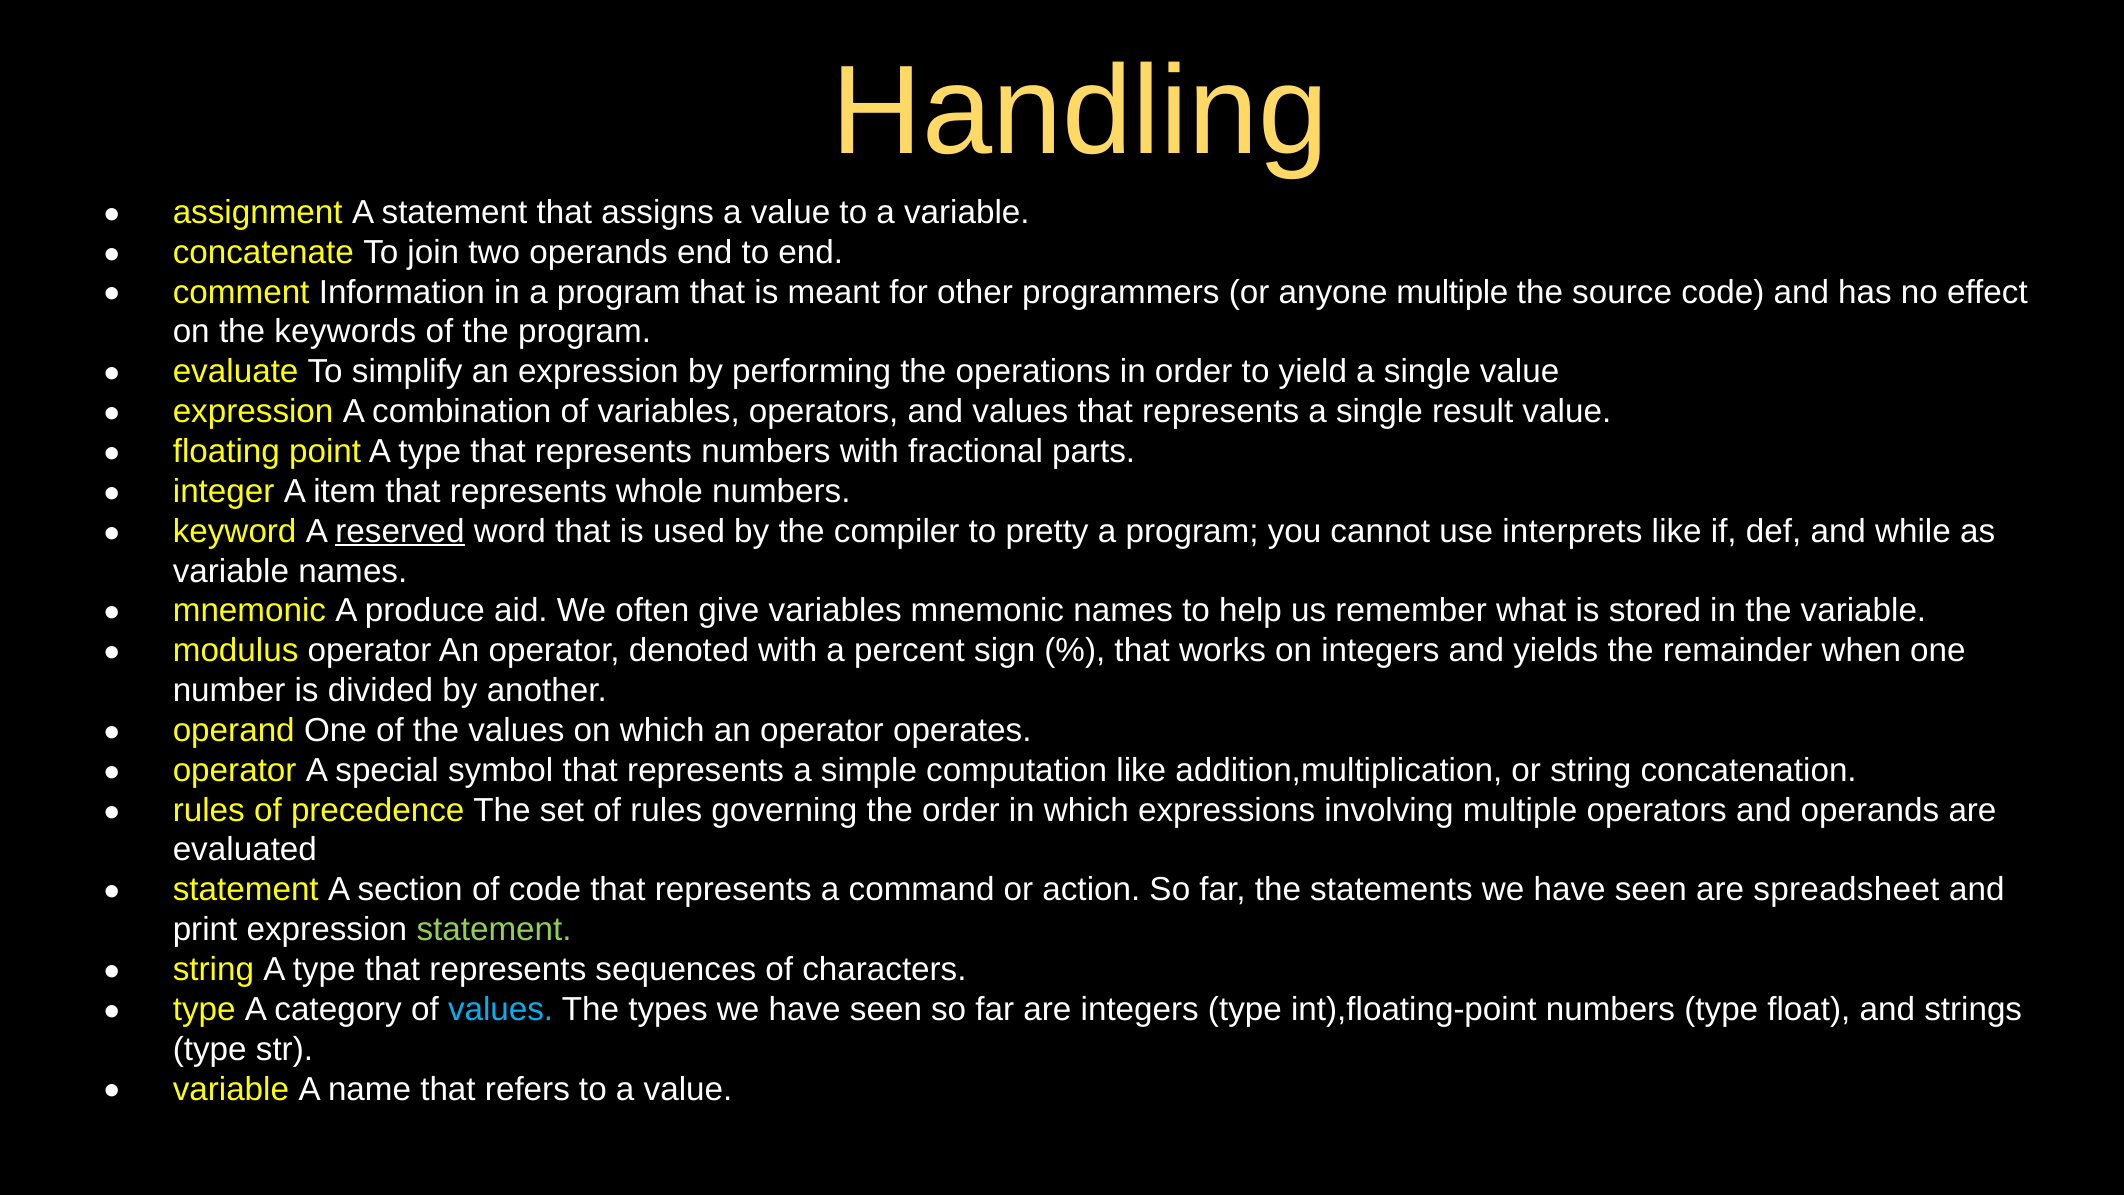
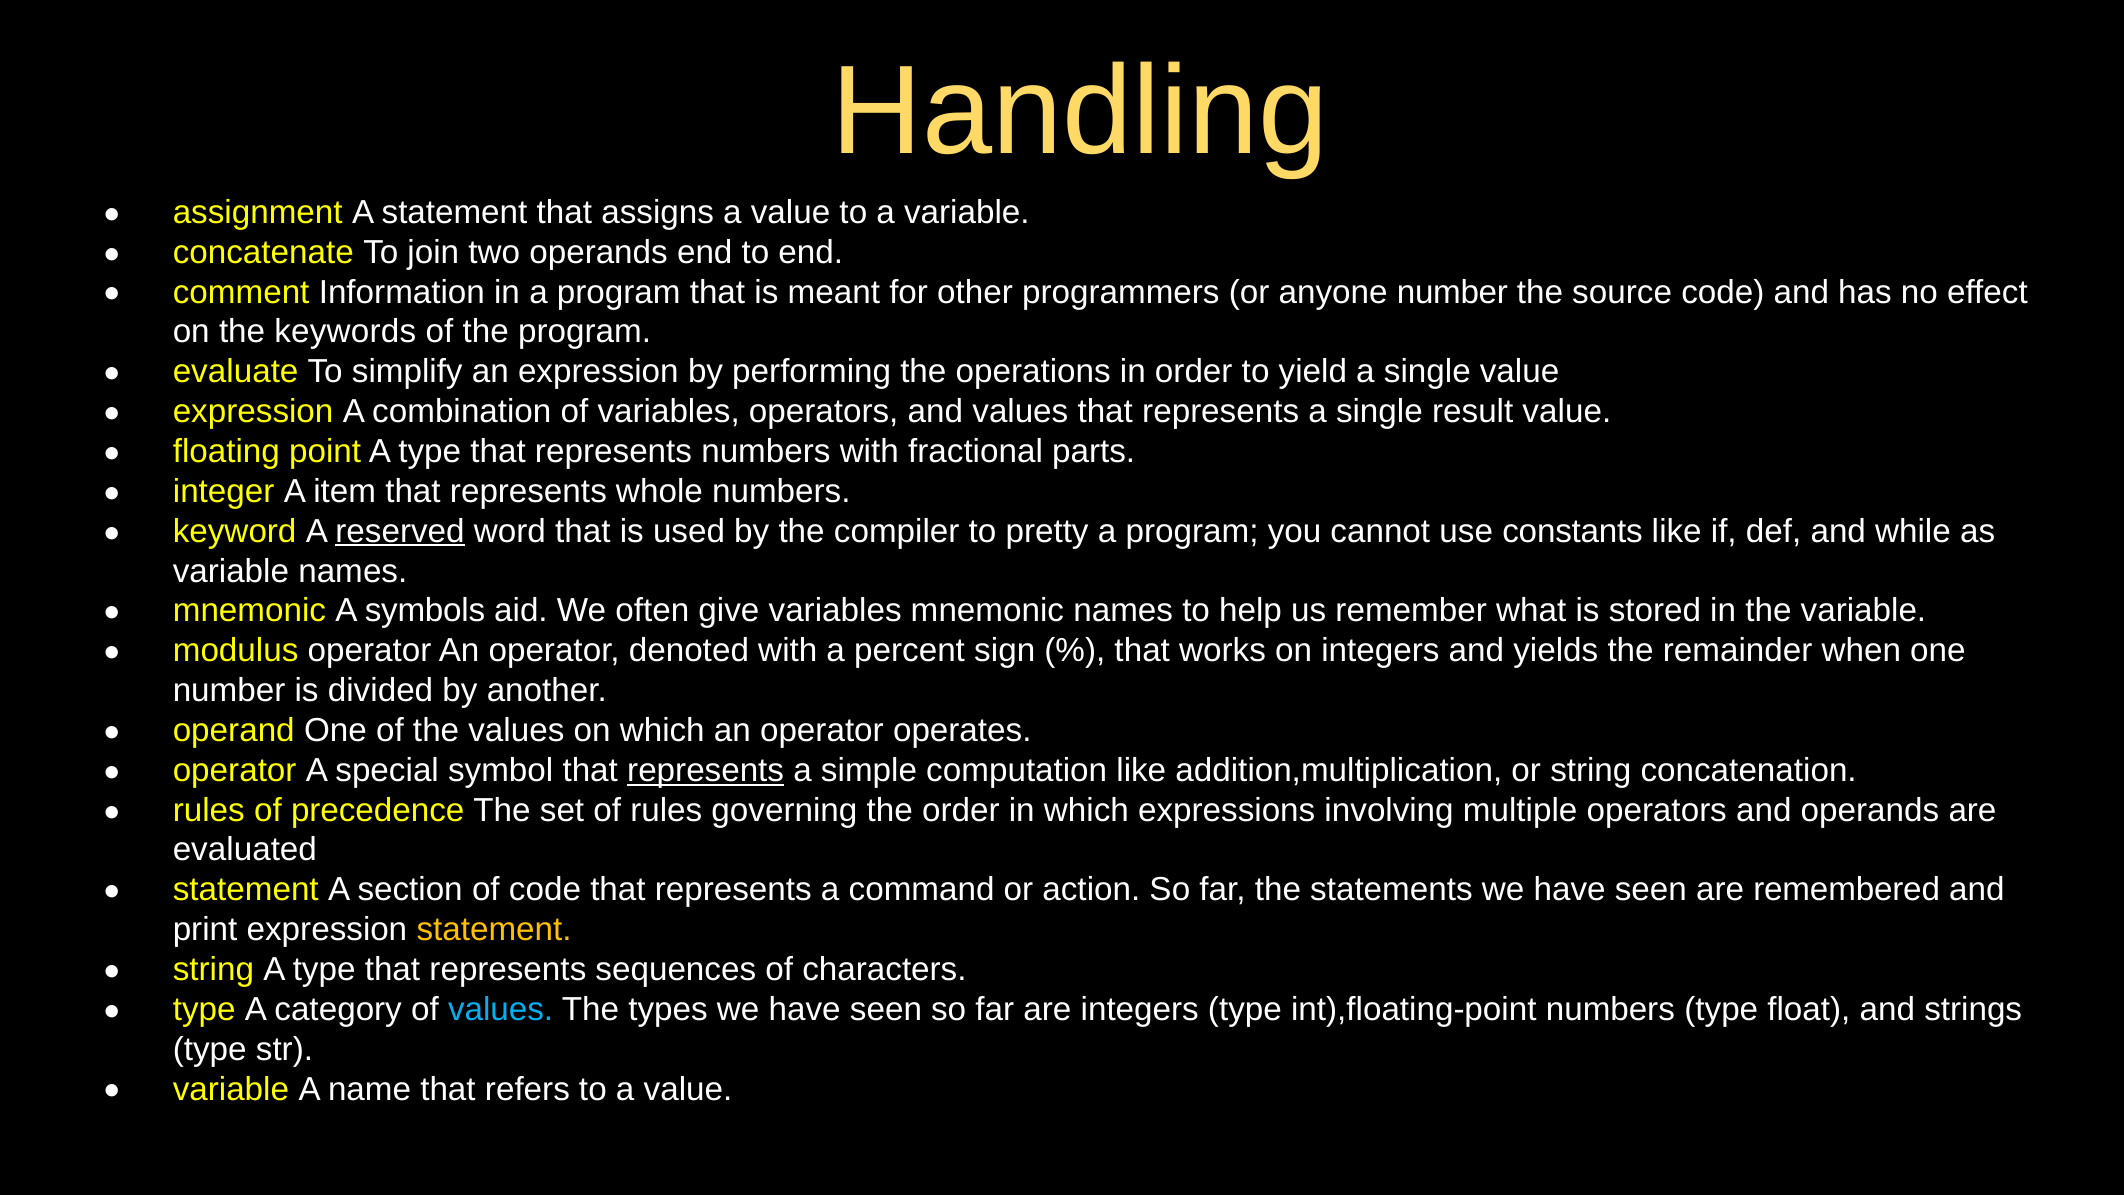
anyone multiple: multiple -> number
interprets: interprets -> constants
produce: produce -> symbols
represents at (706, 770) underline: none -> present
spreadsheet: spreadsheet -> remembered
statement at (494, 929) colour: light green -> yellow
